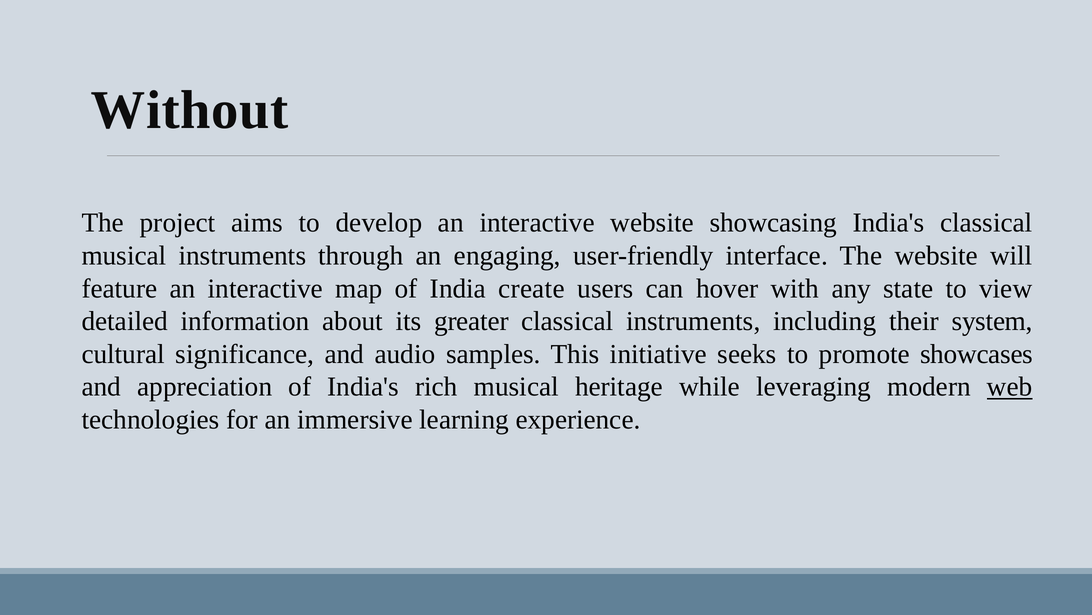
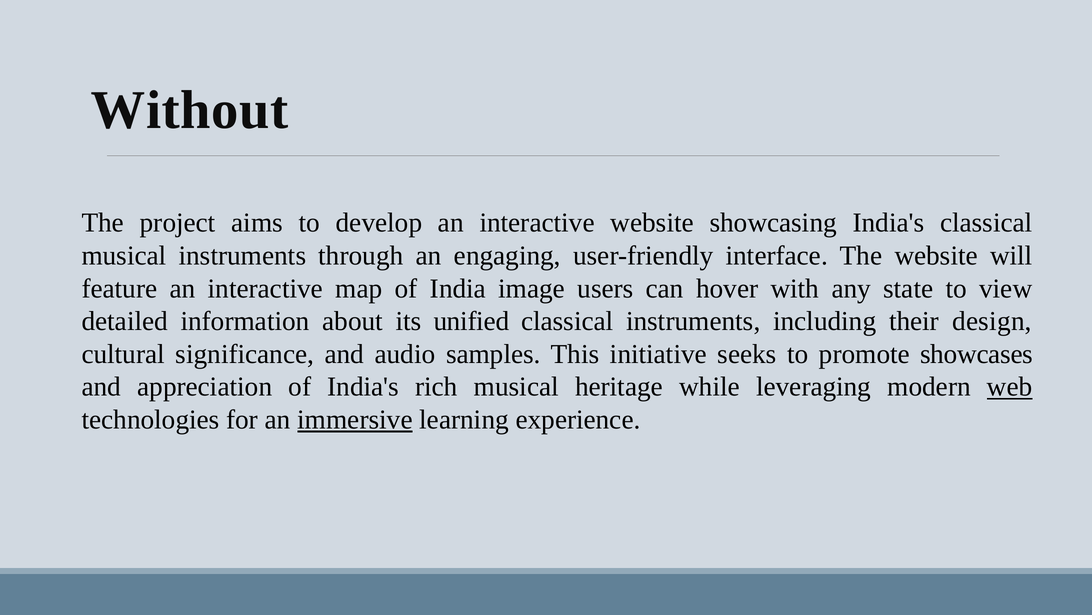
create: create -> image
greater: greater -> unified
system: system -> design
immersive underline: none -> present
